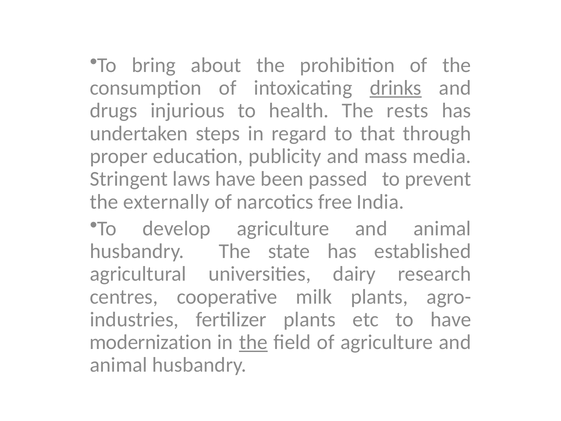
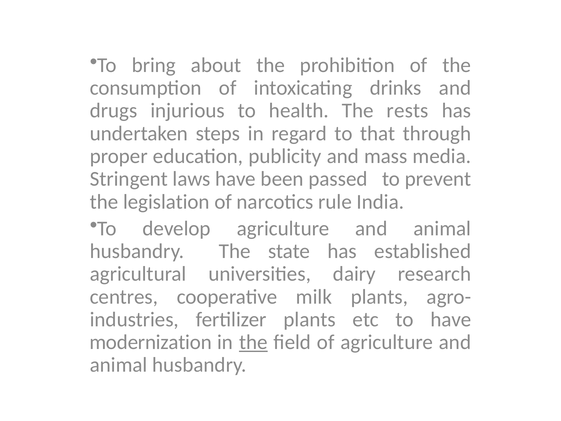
drinks underline: present -> none
externally: externally -> legislation
free: free -> rule
